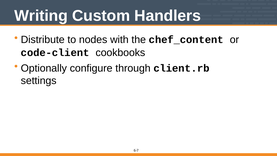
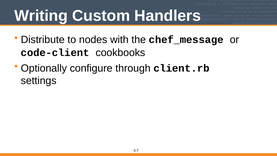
chef_content: chef_content -> chef_message
